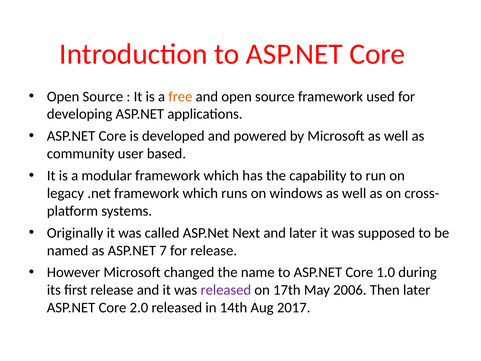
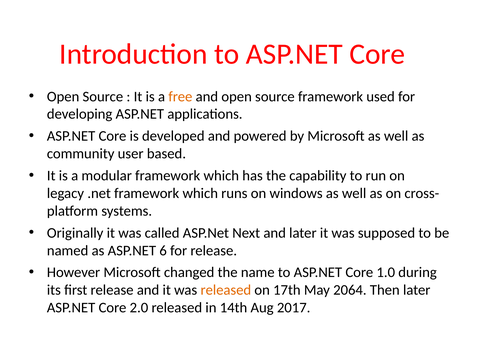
7: 7 -> 6
released at (226, 290) colour: purple -> orange
2006: 2006 -> 2064
